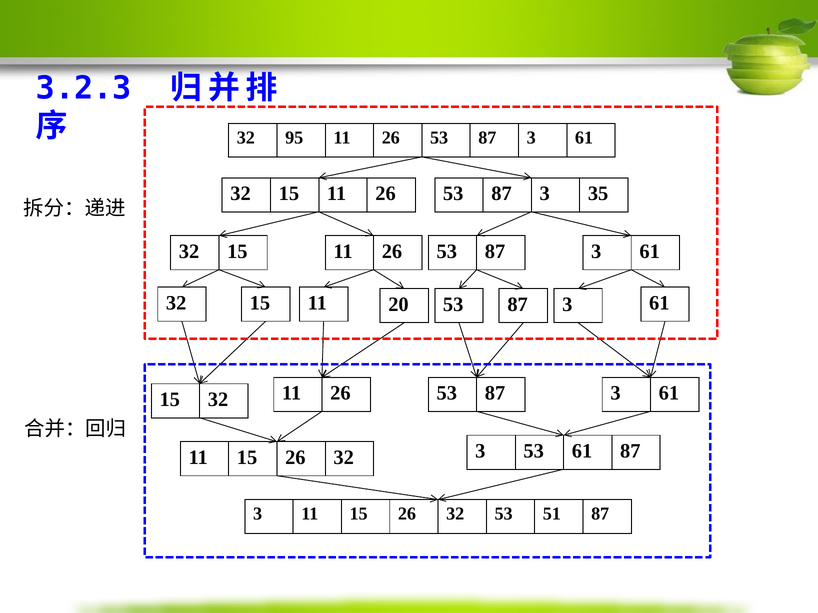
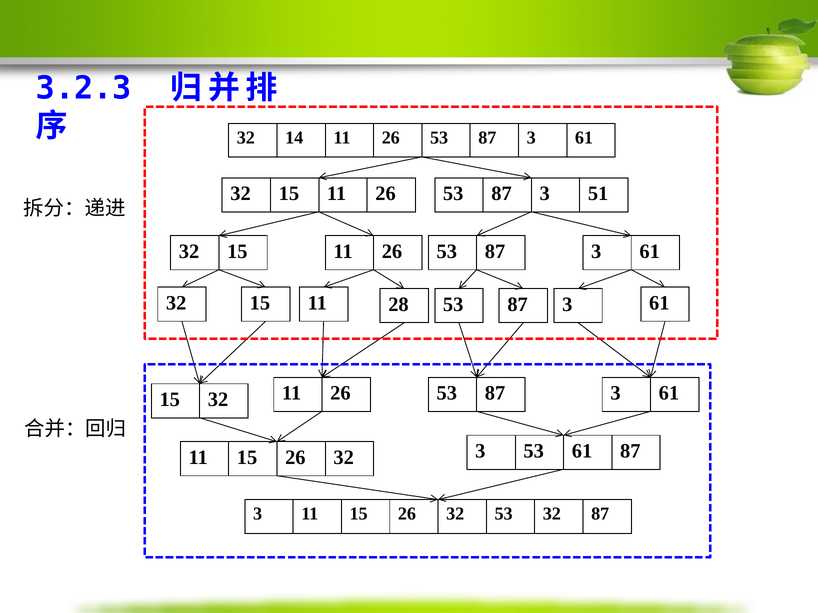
95: 95 -> 14
35: 35 -> 51
20: 20 -> 28
53 51: 51 -> 32
